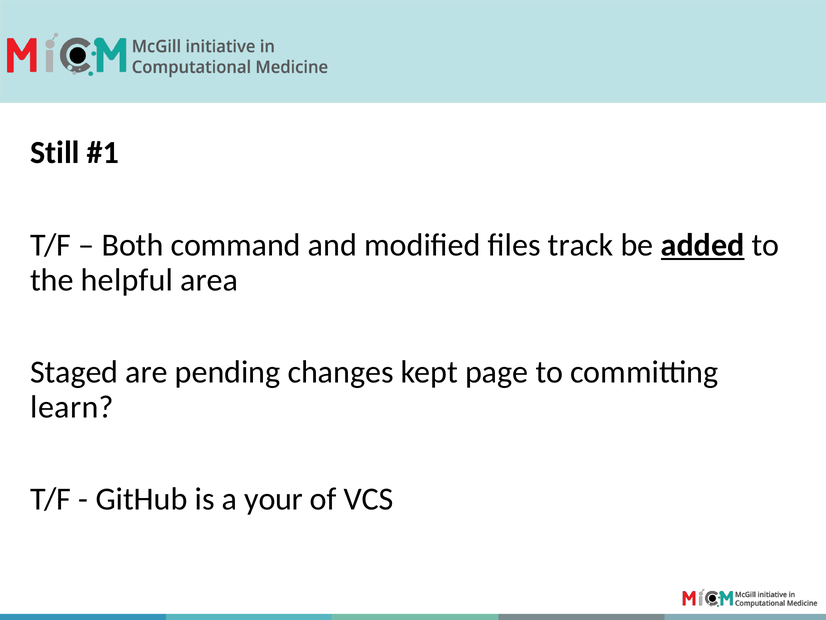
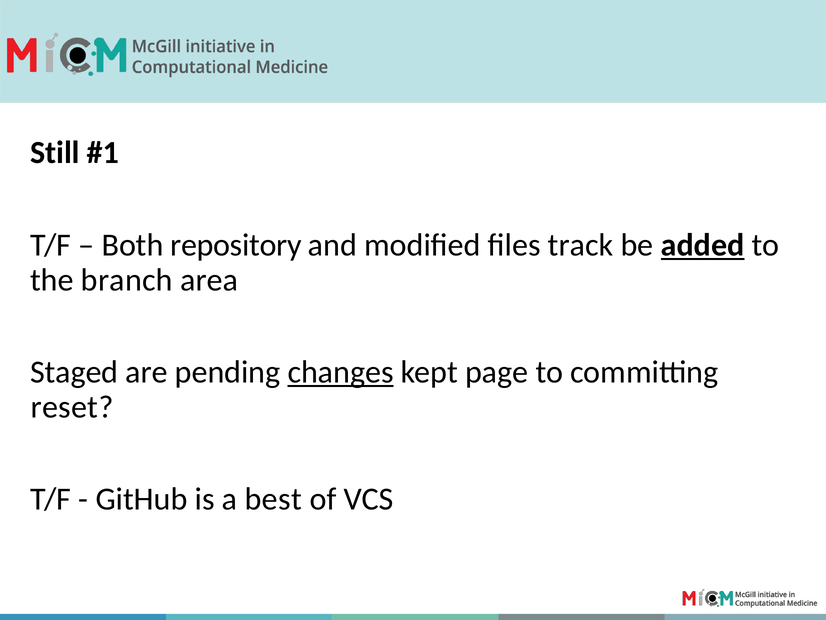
command: command -> repository
helpful: helpful -> branch
changes underline: none -> present
learn: learn -> reset
your: your -> best
